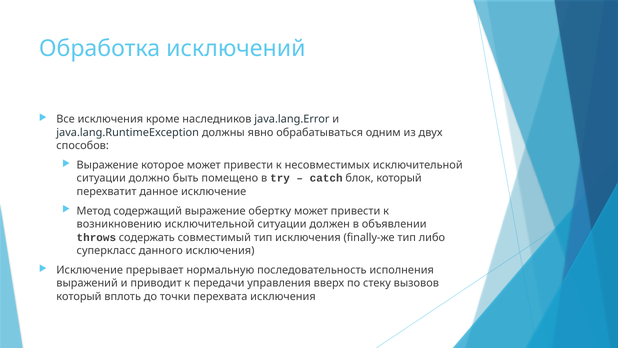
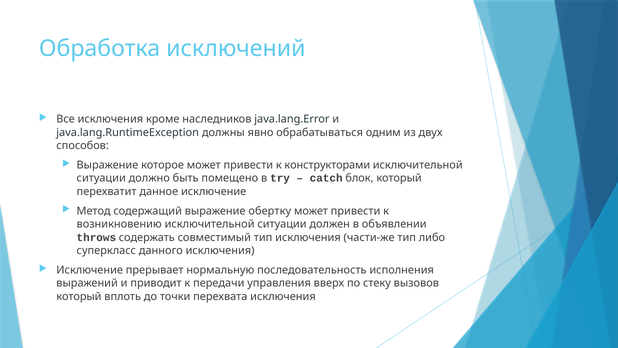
несовместимых: несовместимых -> конструкторами
finally-же: finally-же -> части-же
